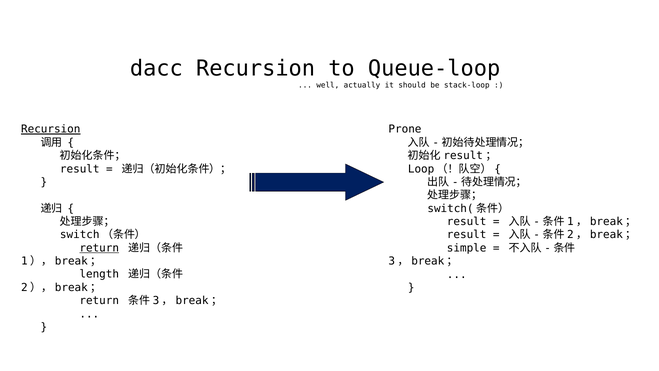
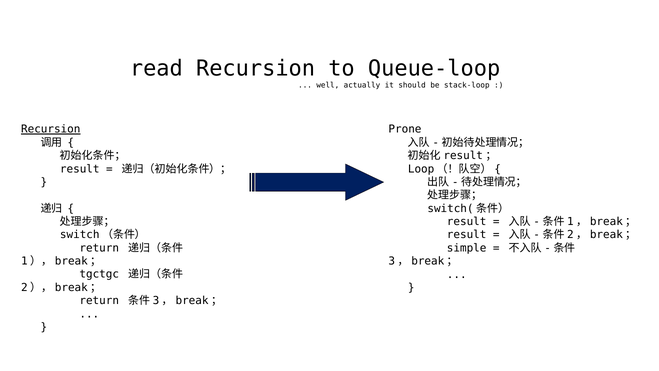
dacc: dacc -> read
return at (99, 248) underline: present -> none
length: length -> tgctgc
